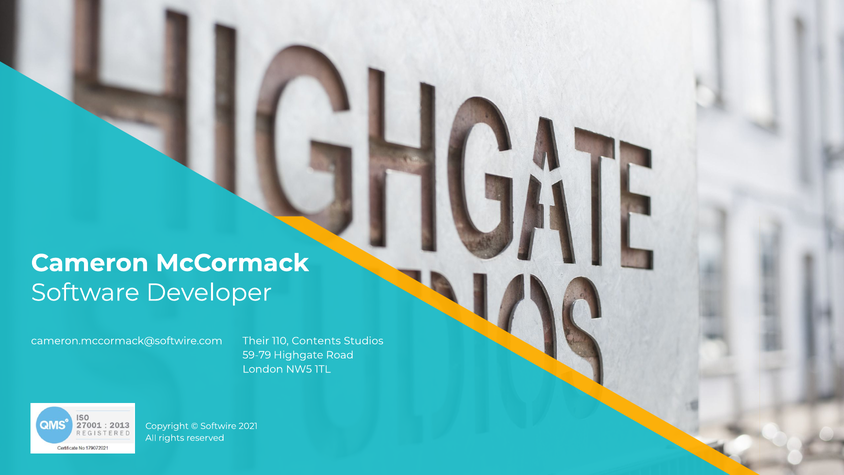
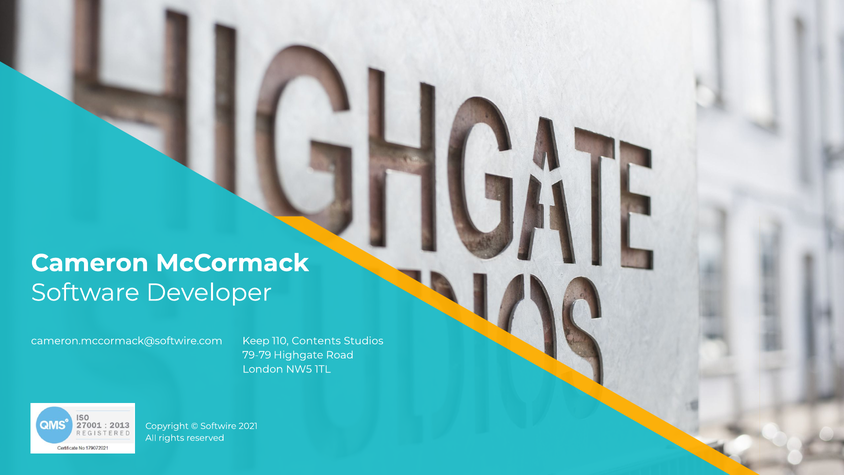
Their: Their -> Keep
59-79: 59-79 -> 79-79
